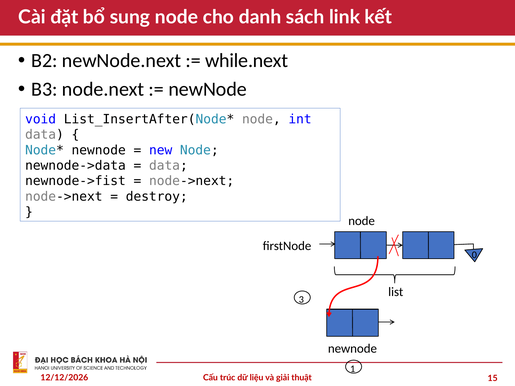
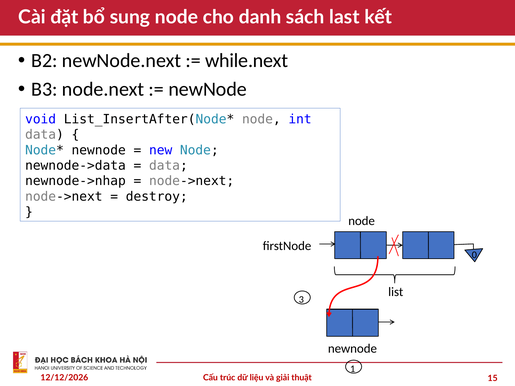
link: link -> last
newnode->fist: newnode->fist -> newnode->nhap
